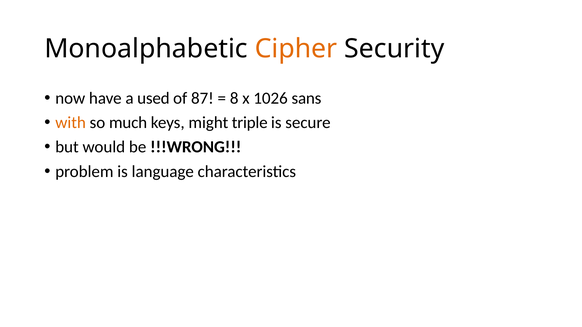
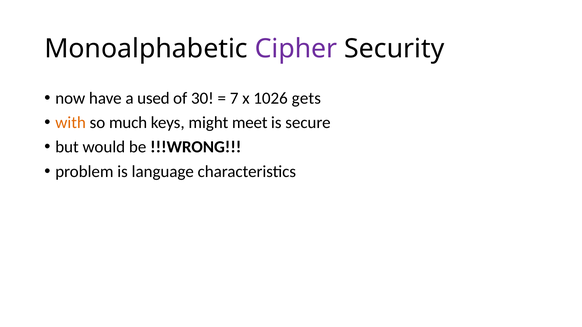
Cipher colour: orange -> purple
87: 87 -> 30
8: 8 -> 7
sans: sans -> gets
triple: triple -> meet
